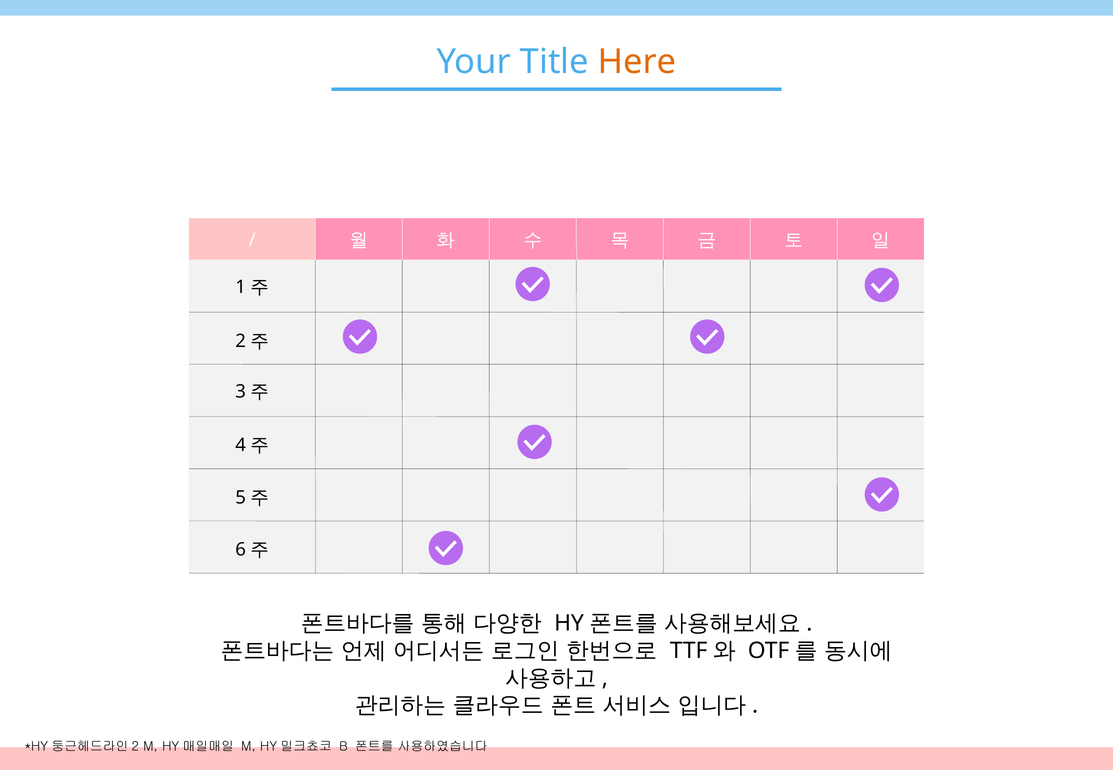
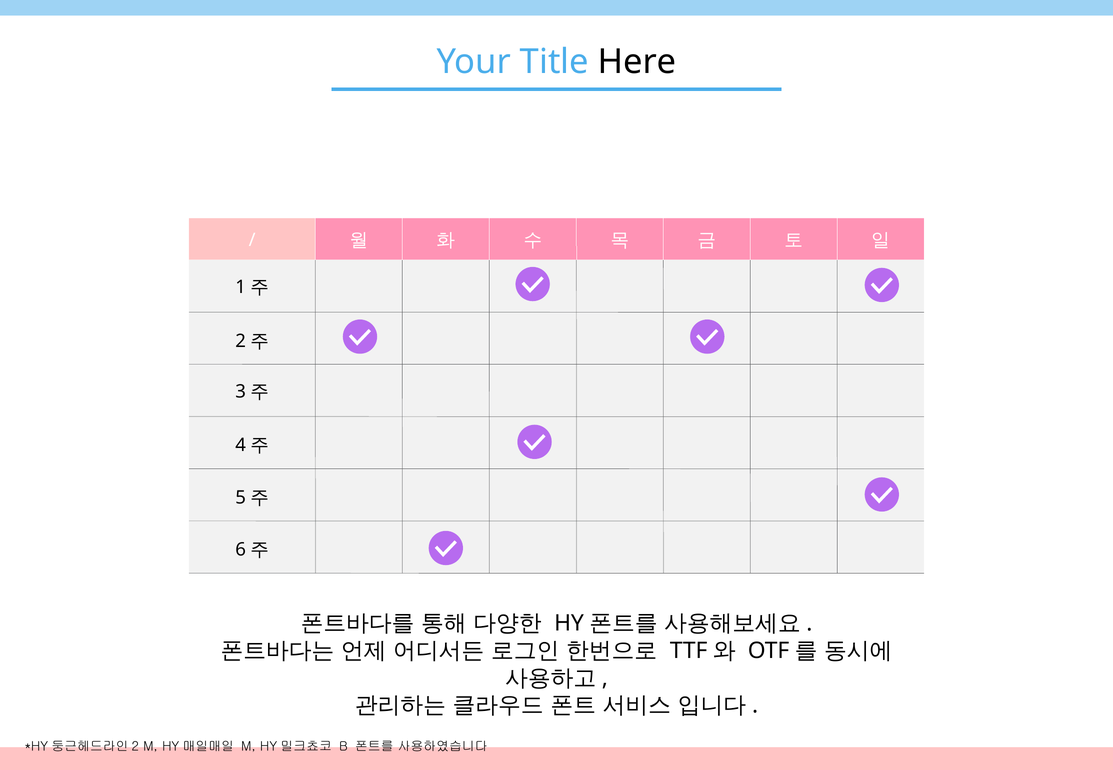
Here colour: orange -> black
